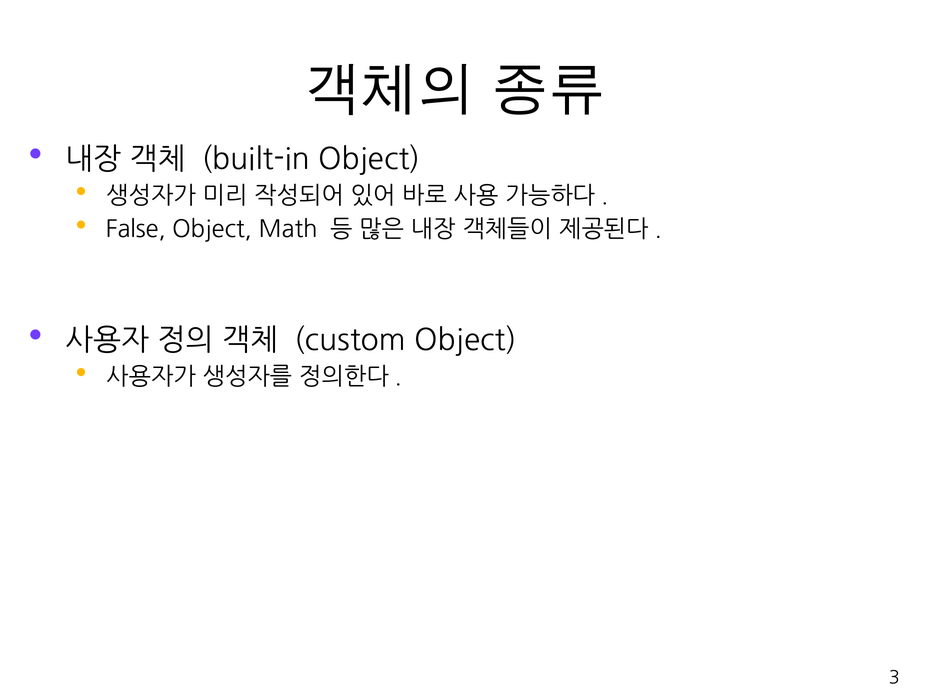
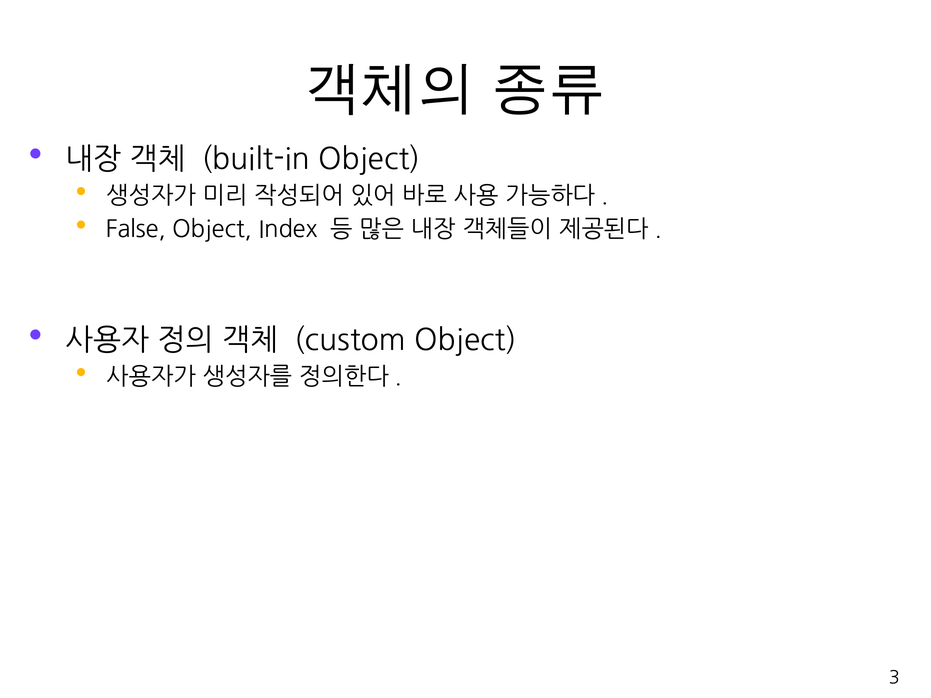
Math: Math -> Index
